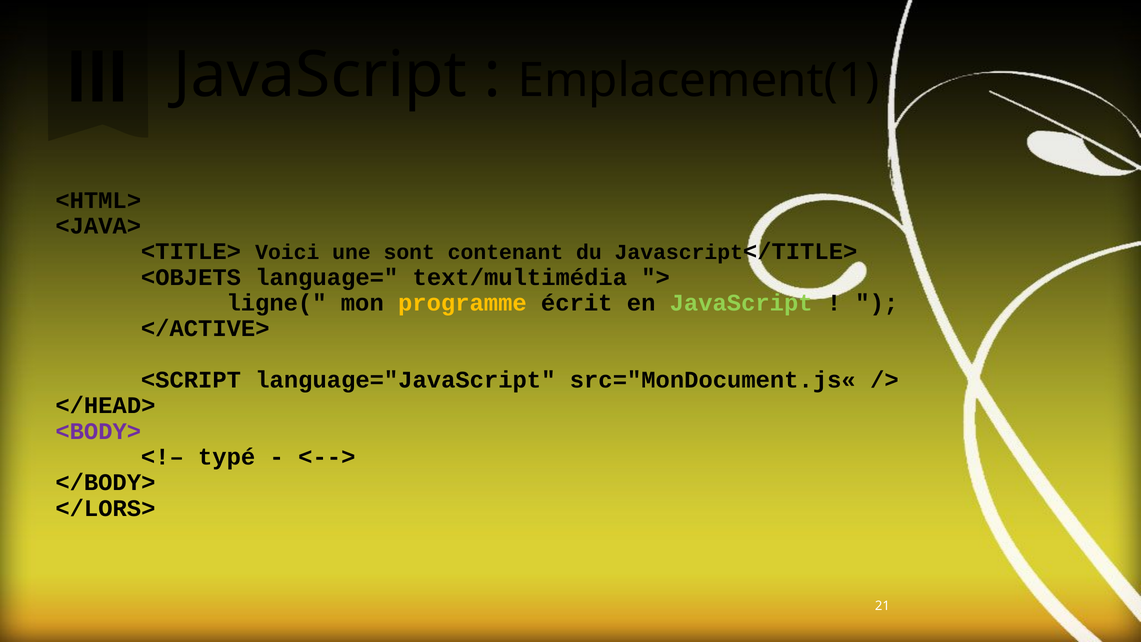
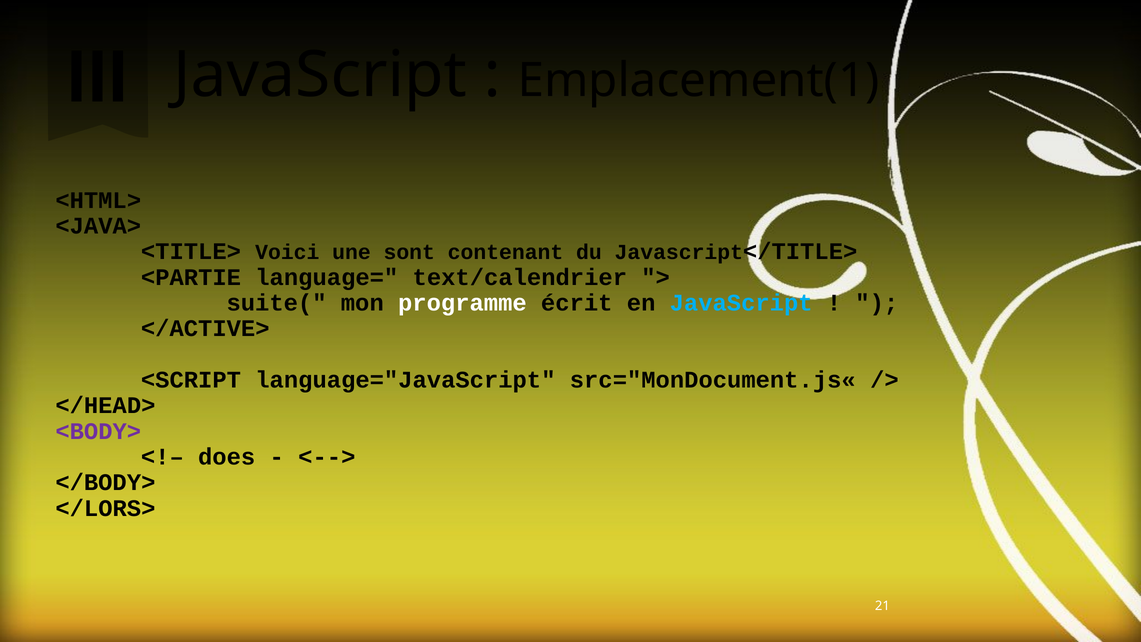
<OBJETS: <OBJETS -> <PARTIE
text/multimédia: text/multimédia -> text/calendrier
ligne(: ligne( -> suite(
programme colour: yellow -> white
JavaScript at (741, 303) colour: light green -> light blue
typé: typé -> does
